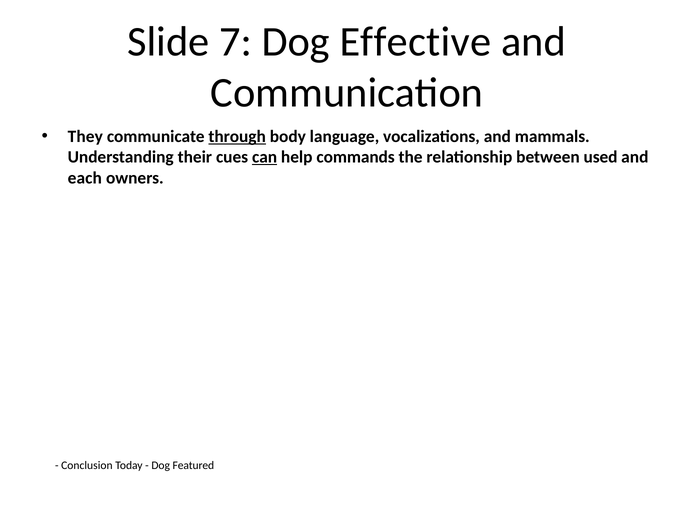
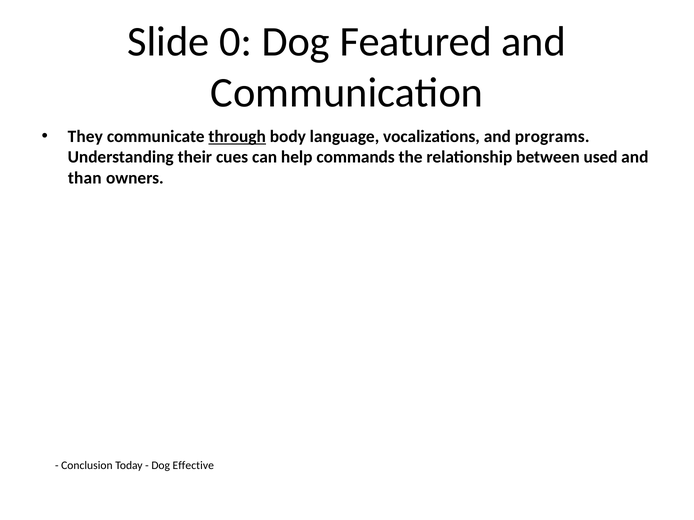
7: 7 -> 0
Effective: Effective -> Featured
mammals: mammals -> programs
can underline: present -> none
each: each -> than
Featured: Featured -> Effective
